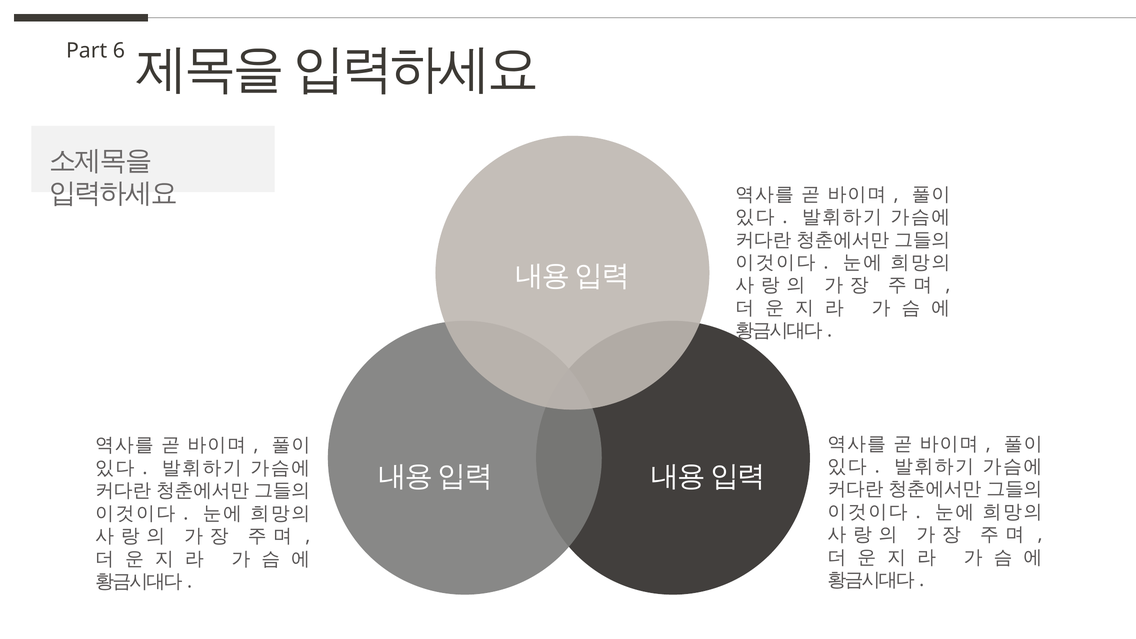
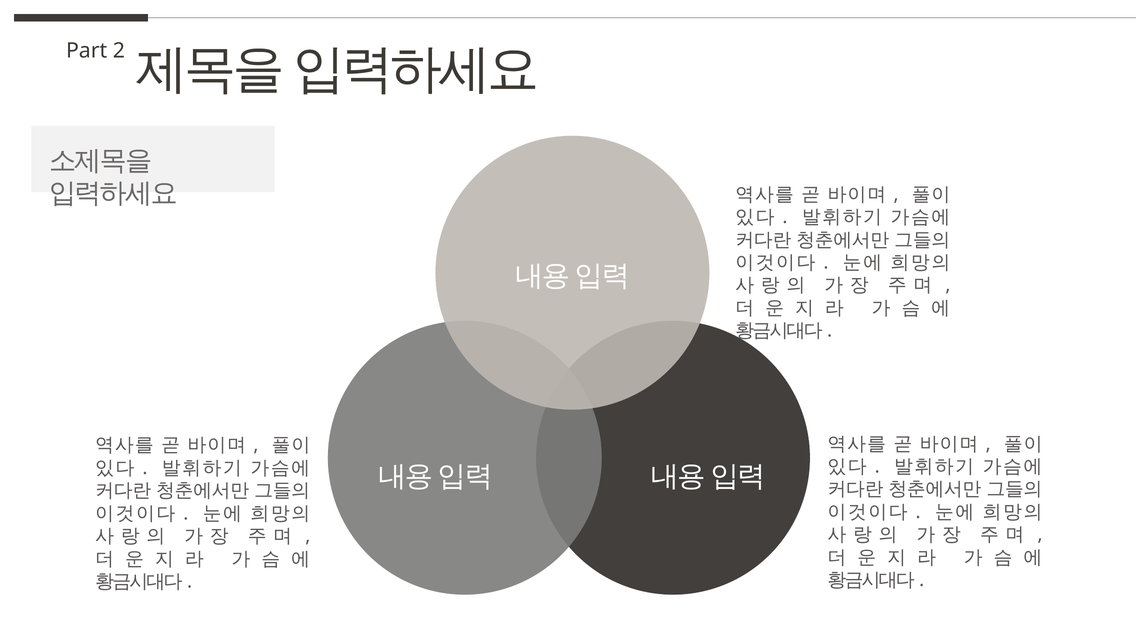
6: 6 -> 2
